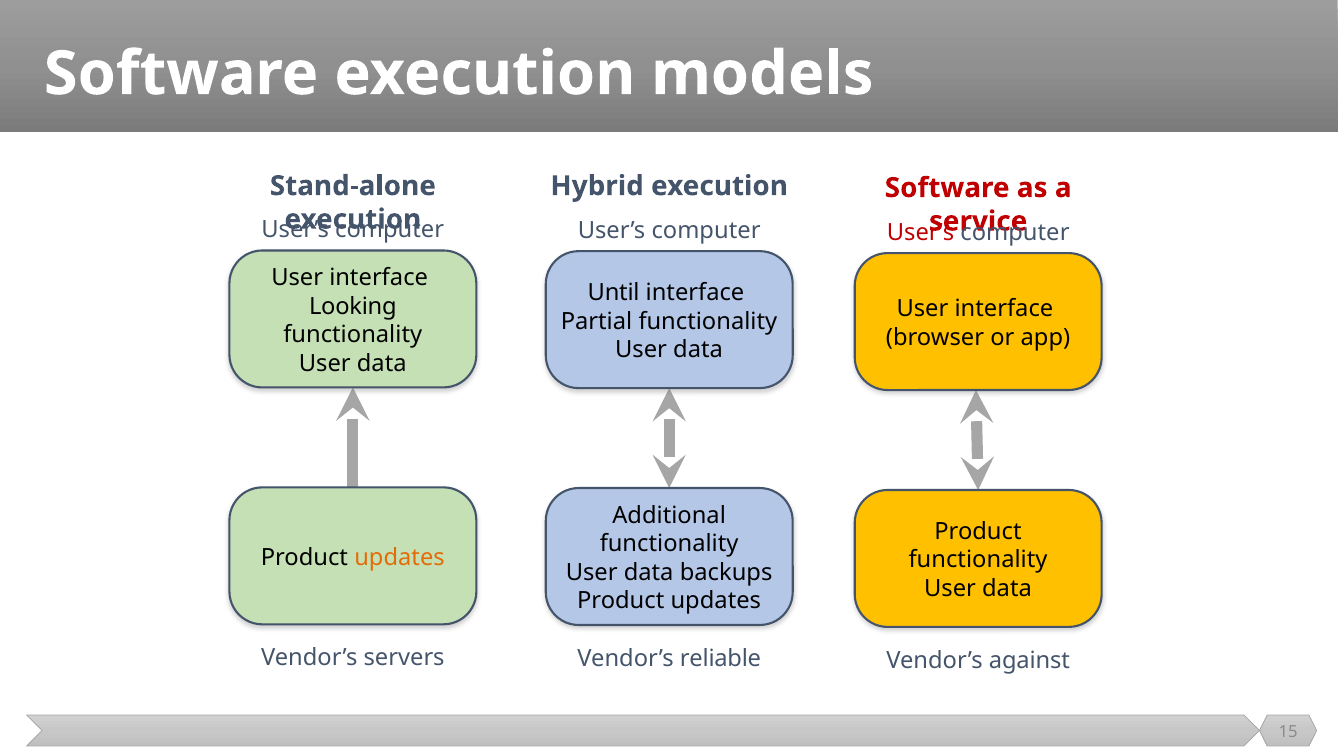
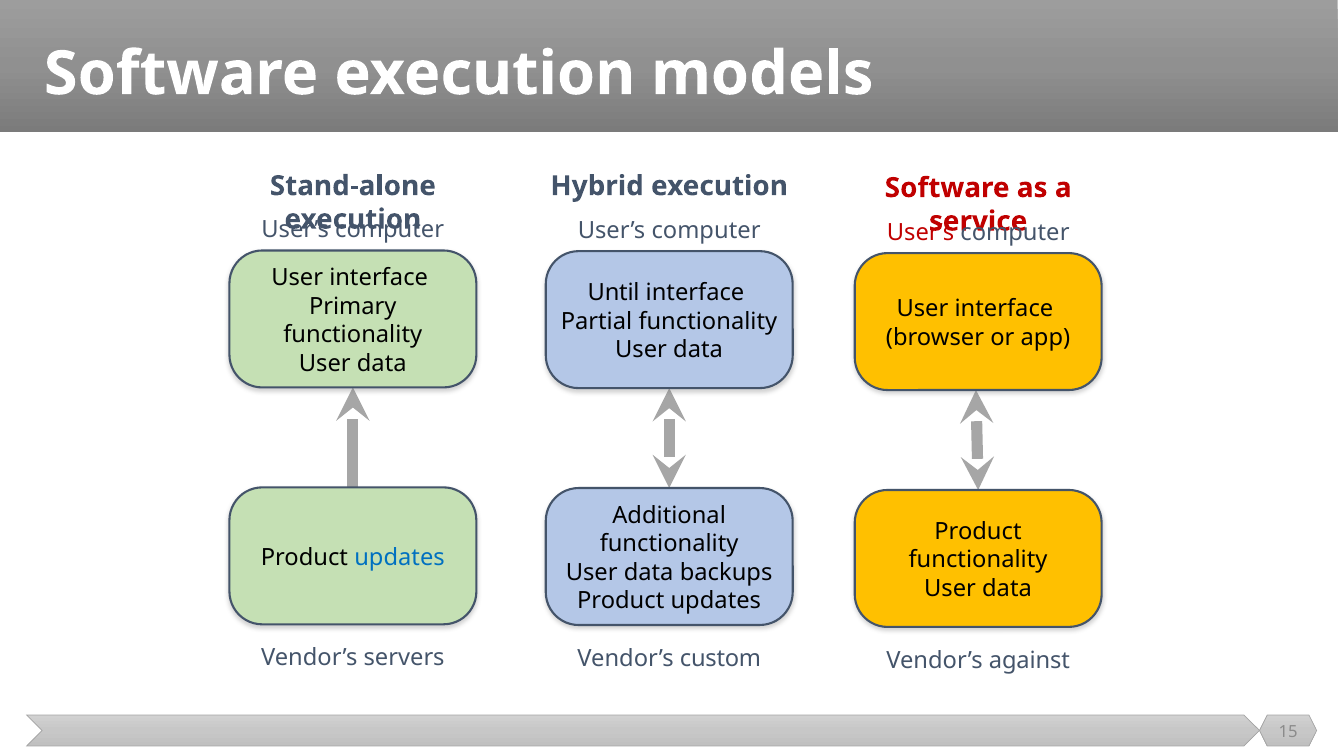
Looking: Looking -> Primary
updates at (400, 558) colour: orange -> blue
reliable: reliable -> custom
